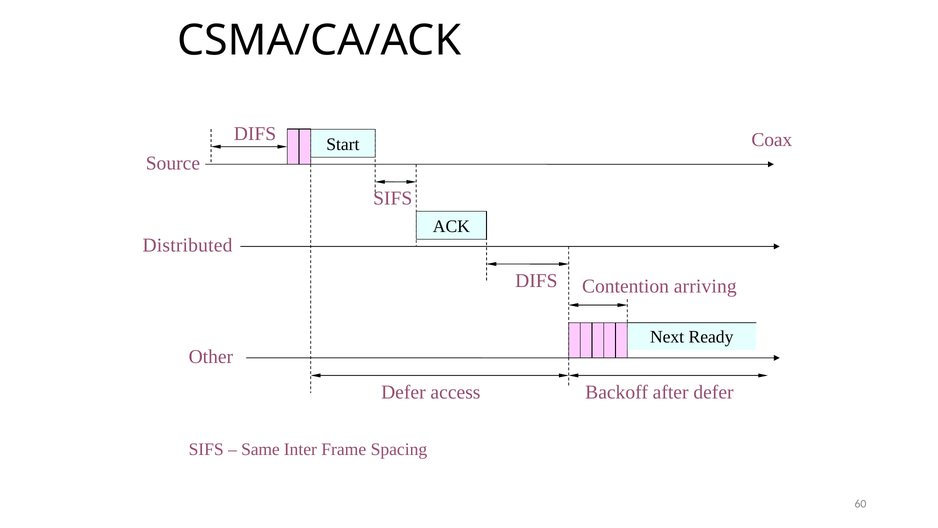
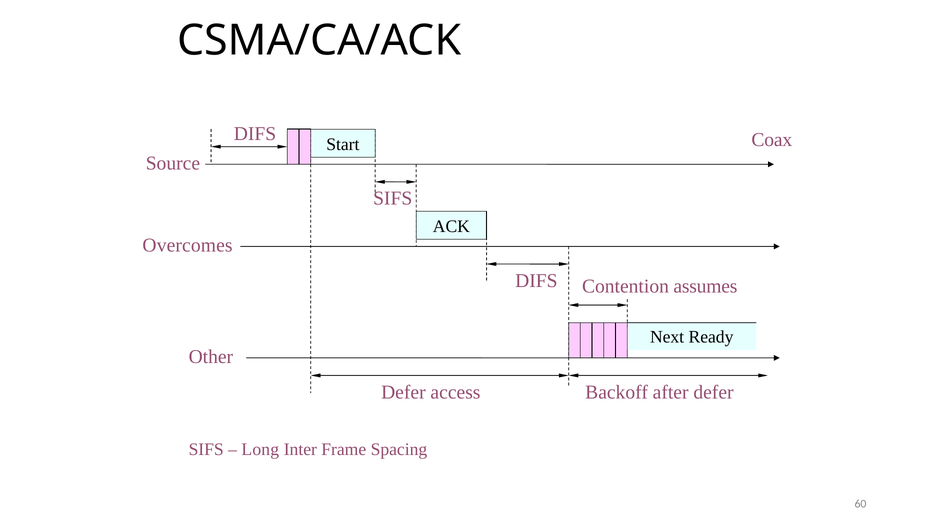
Distributed: Distributed -> Overcomes
arriving: arriving -> assumes
Same: Same -> Long
